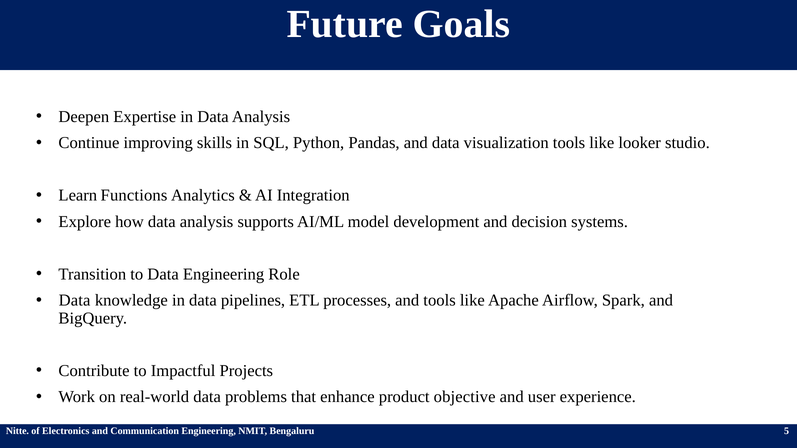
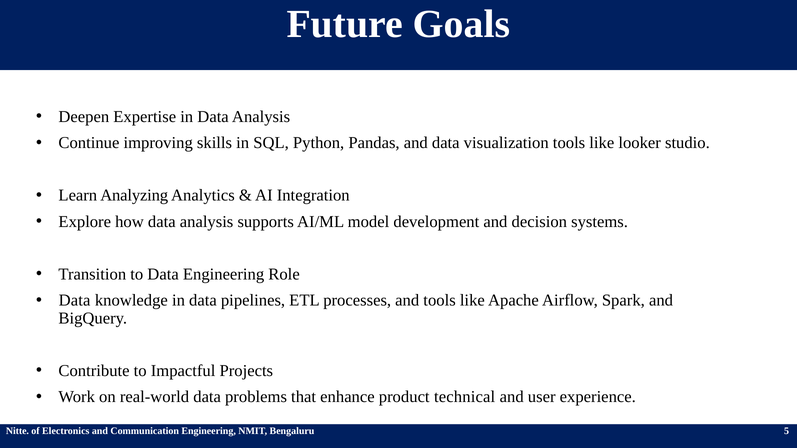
Functions: Functions -> Analyzing
objective: objective -> technical
